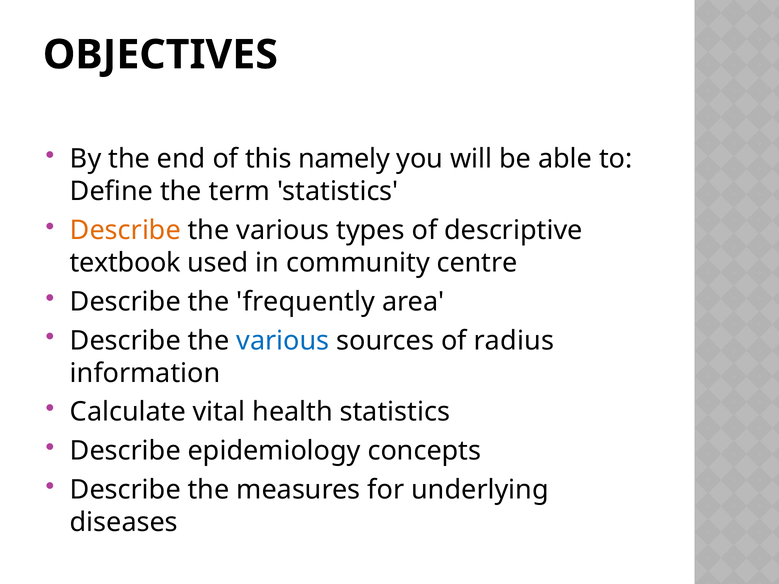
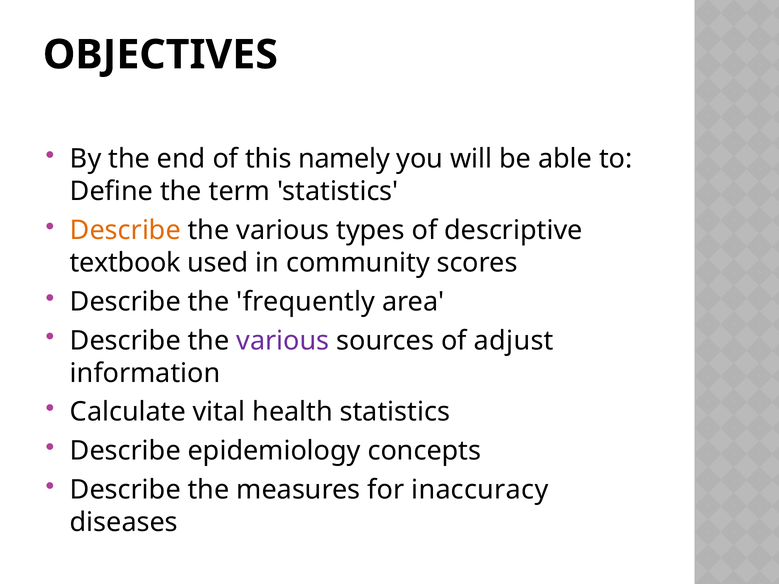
centre: centre -> scores
various at (283, 341) colour: blue -> purple
radius: radius -> adjust
underlying: underlying -> inaccuracy
